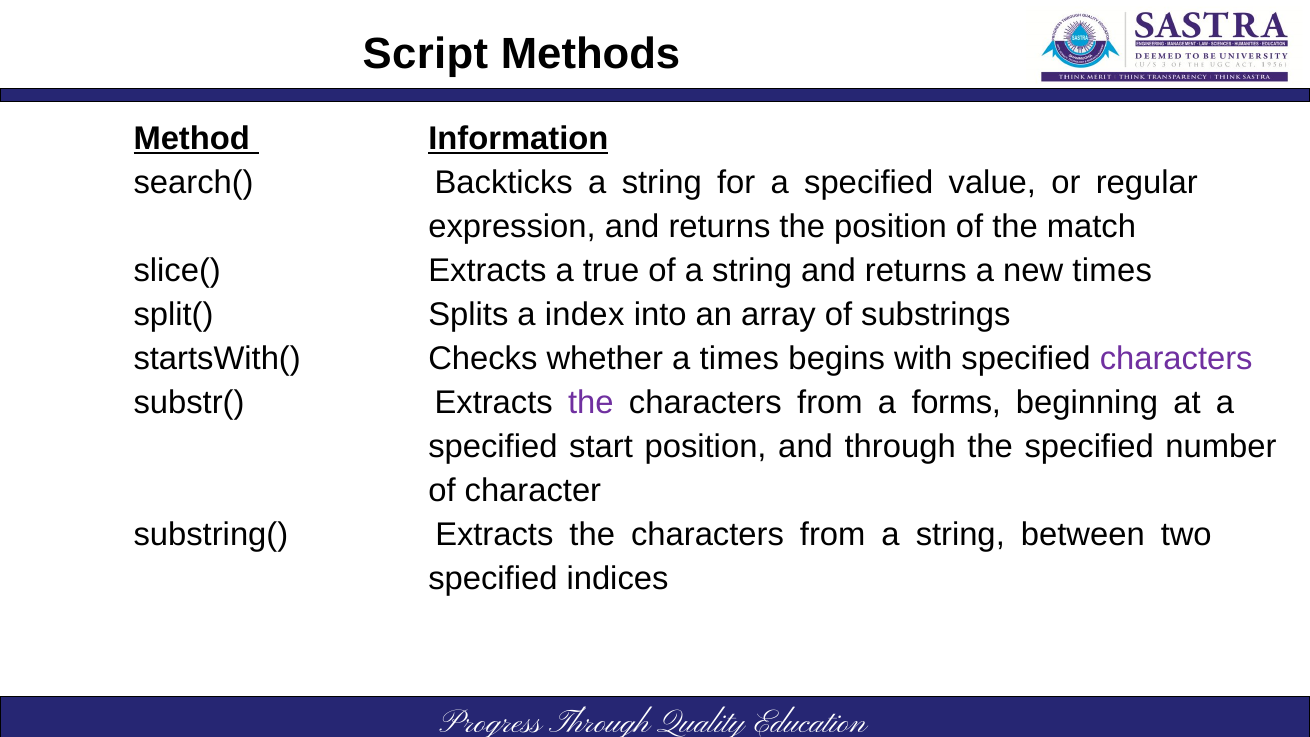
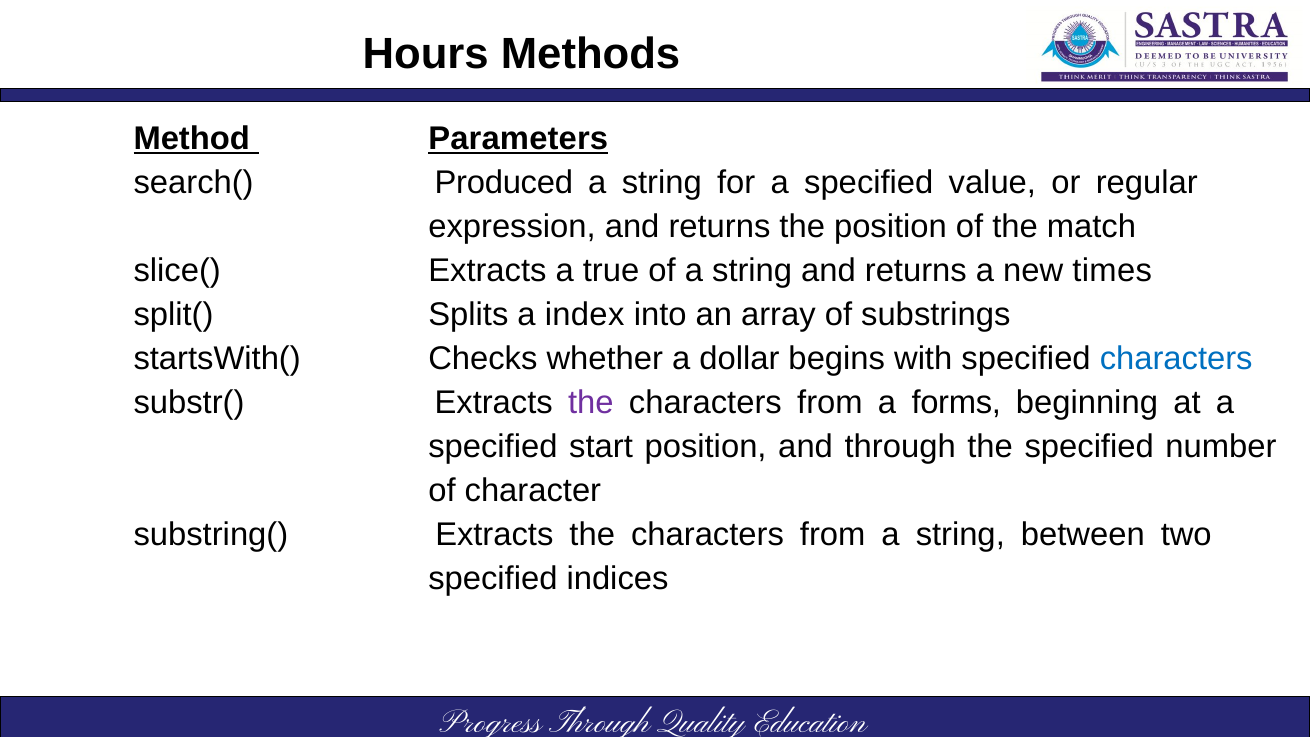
Script: Script -> Hours
Information: Information -> Parameters
Backticks: Backticks -> Produced
a times: times -> dollar
characters at (1176, 359) colour: purple -> blue
